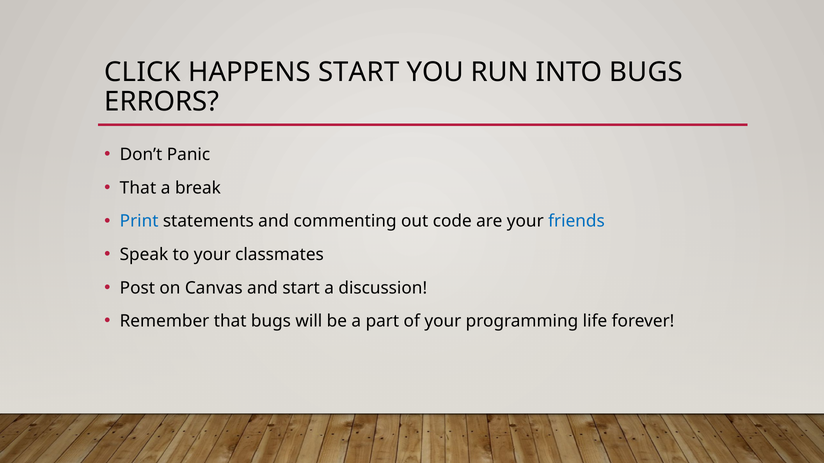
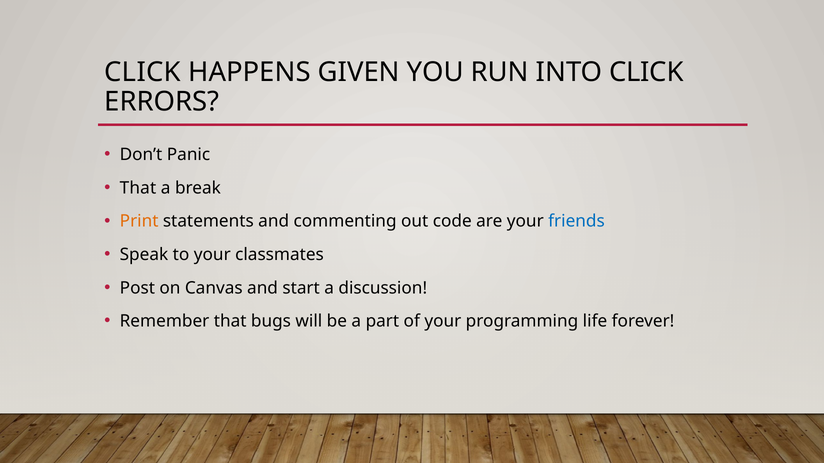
HAPPENS START: START -> GIVEN
INTO BUGS: BUGS -> CLICK
Print colour: blue -> orange
